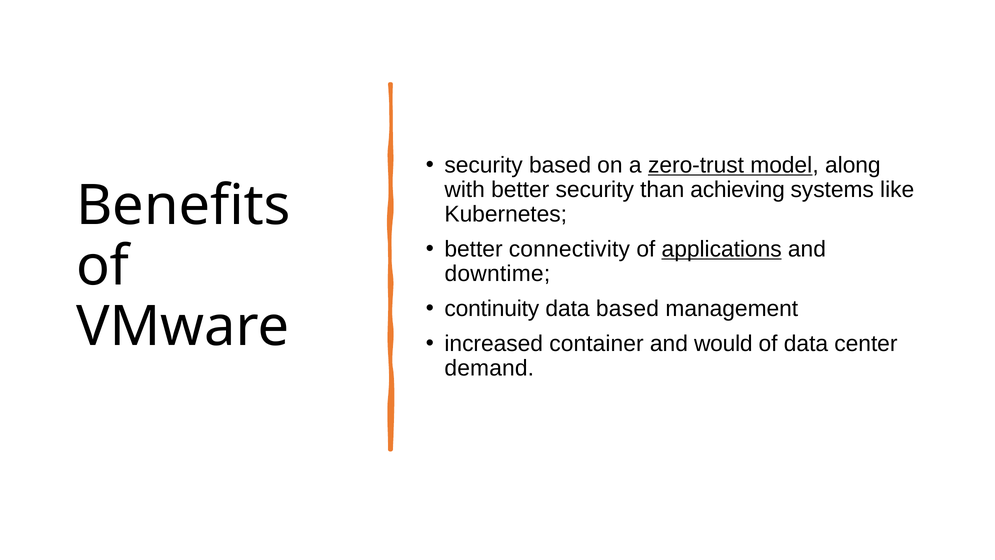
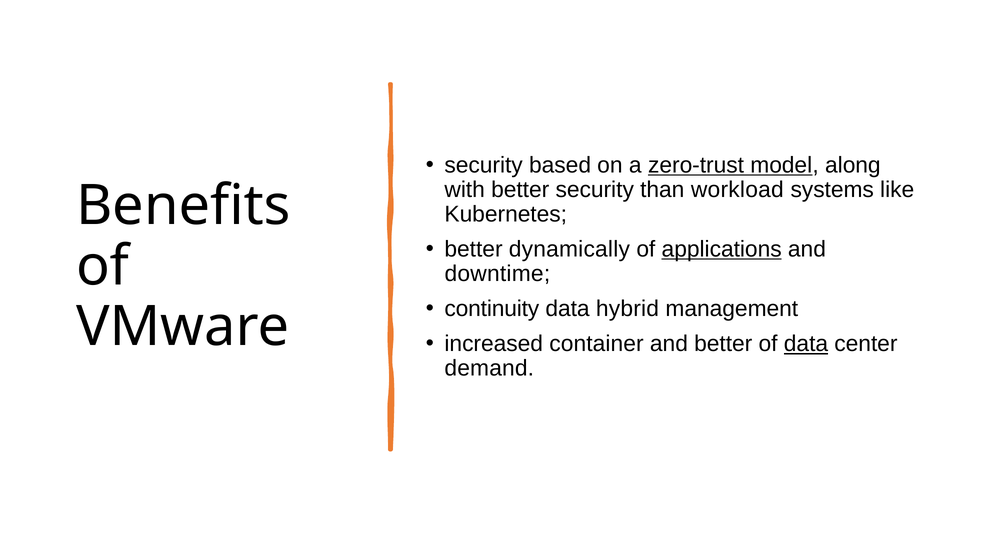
achieving: achieving -> workload
connectivity: connectivity -> dynamically
data based: based -> hybrid
and would: would -> better
data at (806, 344) underline: none -> present
